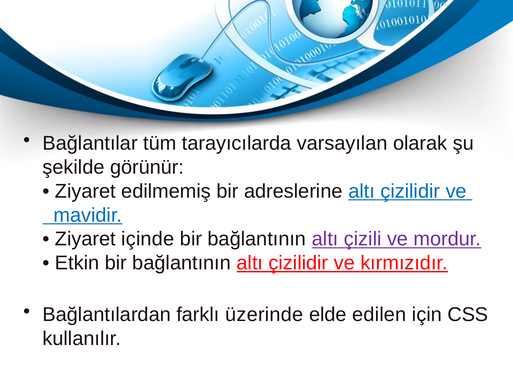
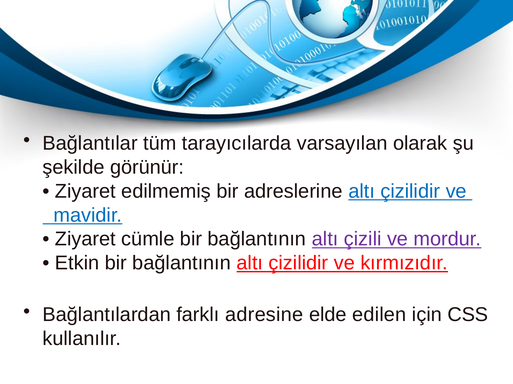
içinde: içinde -> cümle
üzerinde: üzerinde -> adresine
